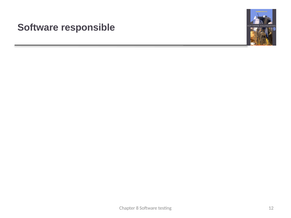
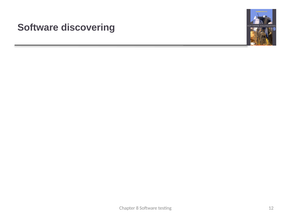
Software responsible: responsible -> discovering
